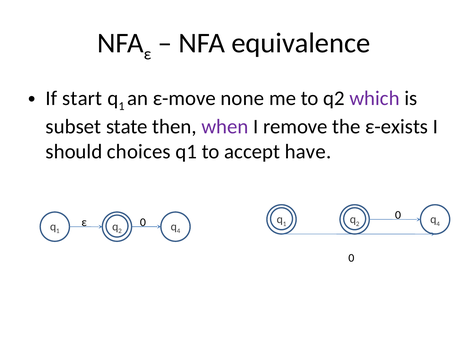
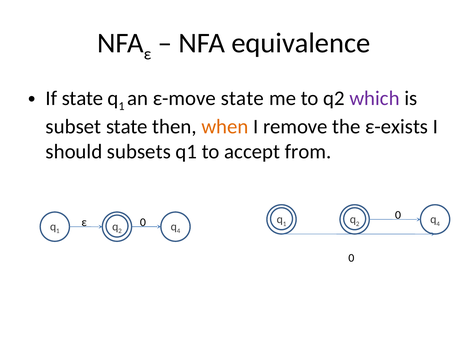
If start: start -> state
ε-move none: none -> state
when colour: purple -> orange
choices: choices -> subsets
have: have -> from
